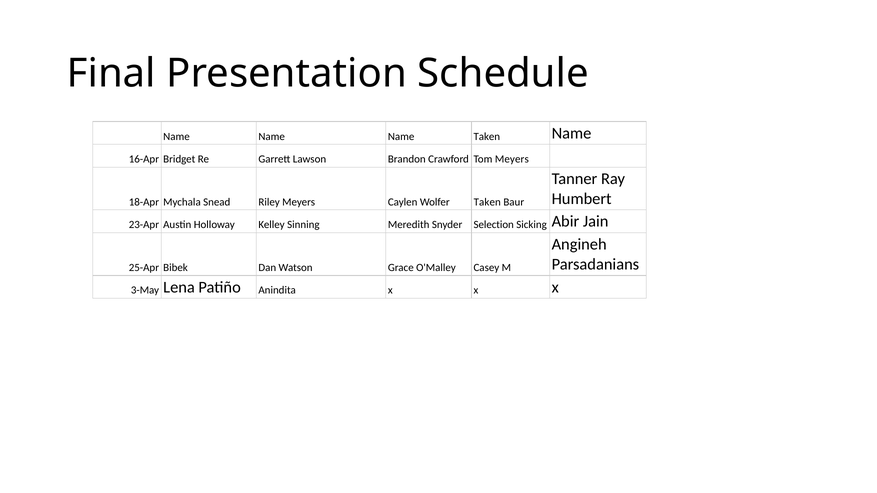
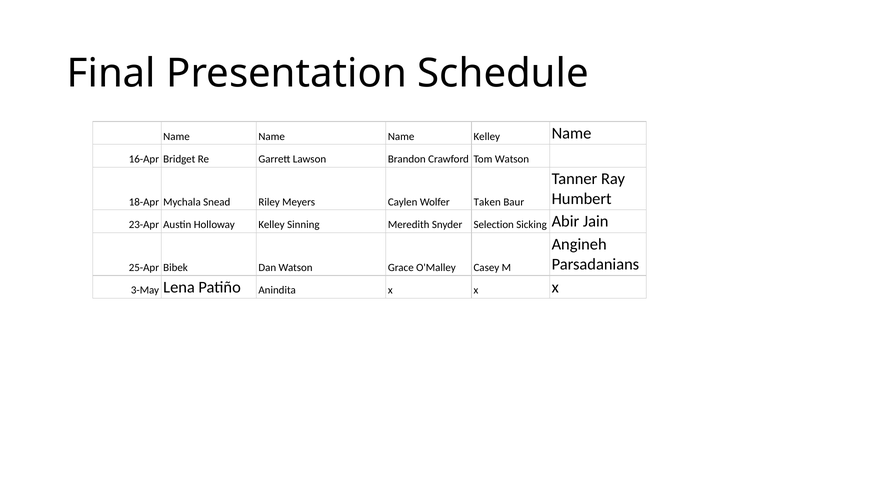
Name Taken: Taken -> Kelley
Tom Meyers: Meyers -> Watson
